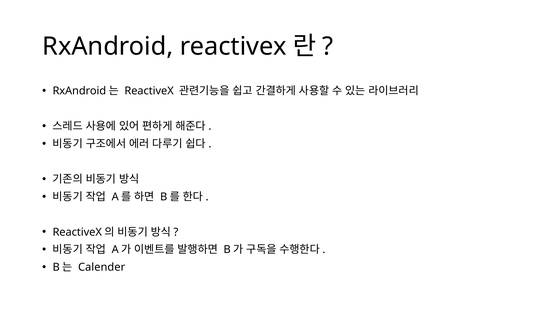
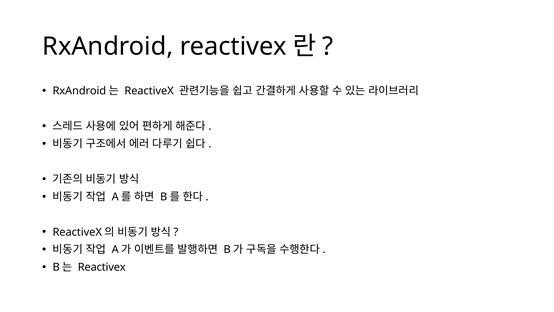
Calender at (102, 267): Calender -> Reactivex
